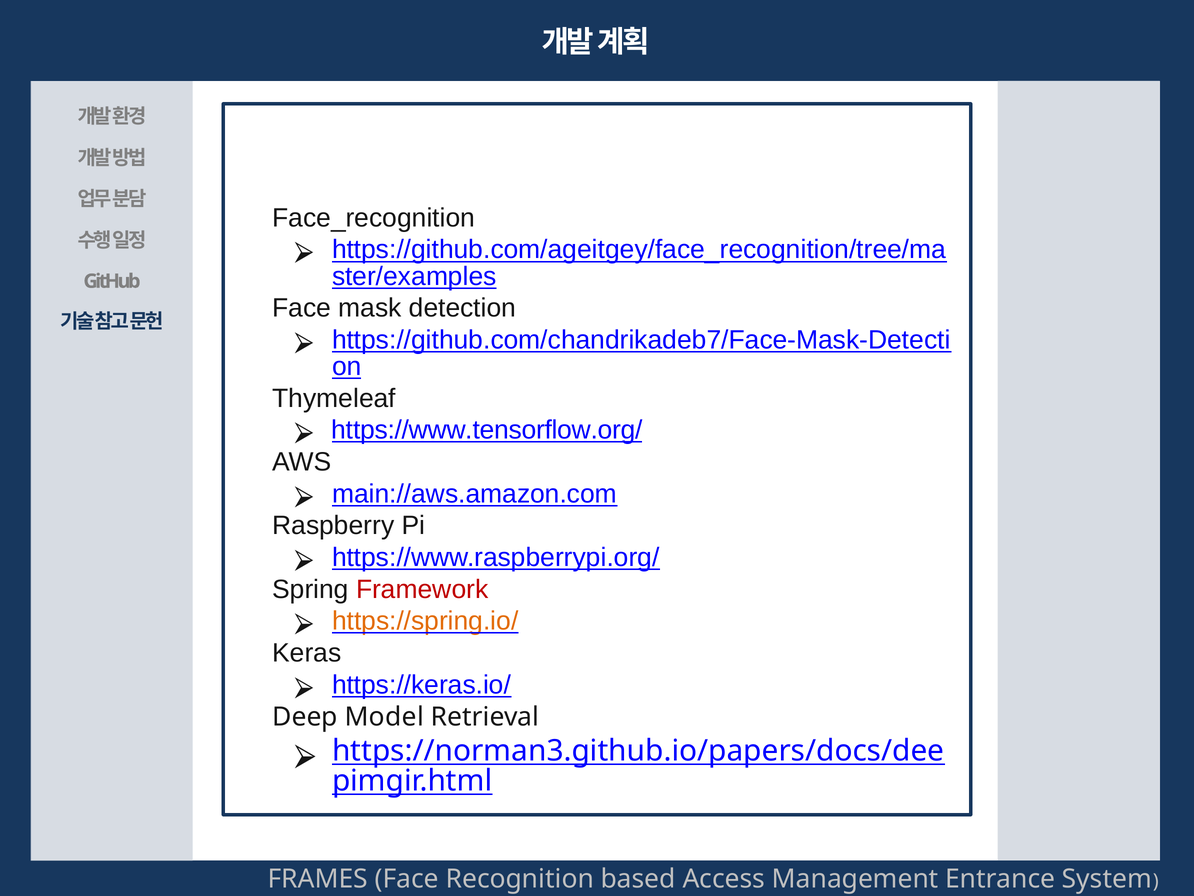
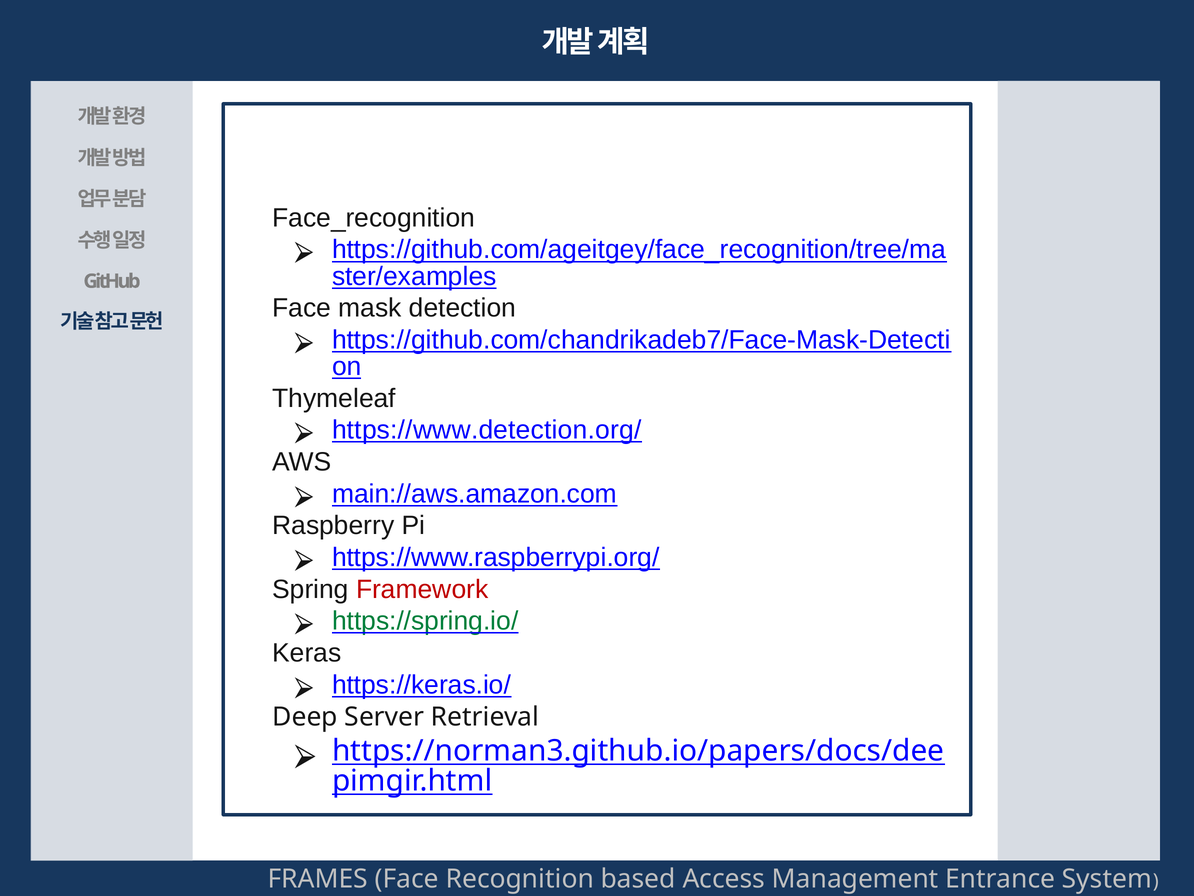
https://www.tensorflow.org/: https://www.tensorflow.org/ -> https://www.detection.org/
https://spring.io/ colour: orange -> green
Model: Model -> Server
